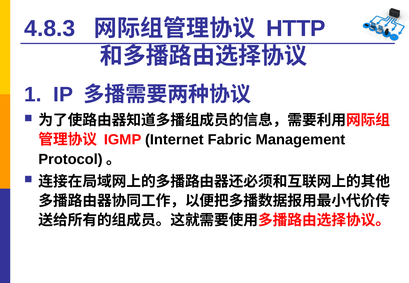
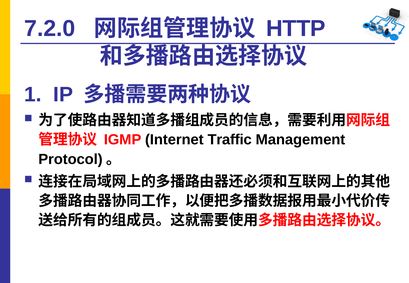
4.8.3: 4.8.3 -> 7.2.0
Fabric: Fabric -> Traffic
